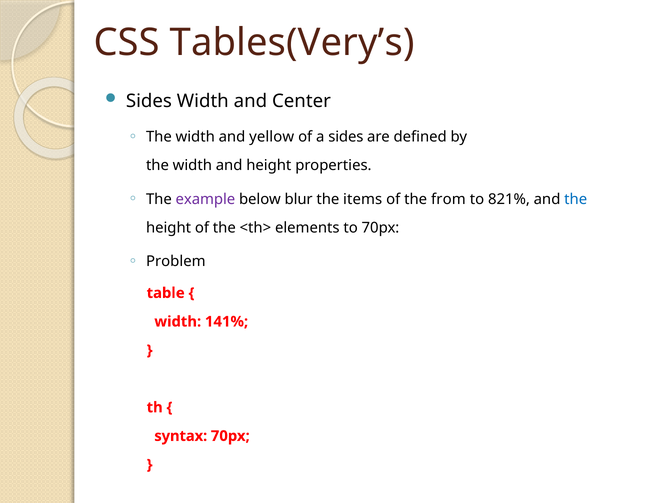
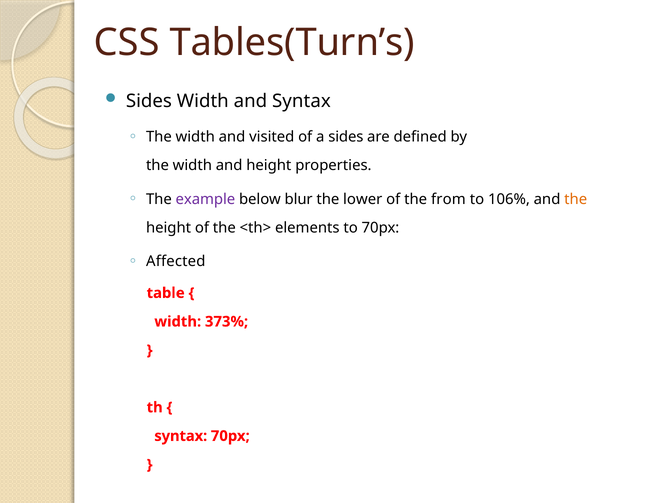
Tables(Very’s: Tables(Very’s -> Tables(Turn’s
and Center: Center -> Syntax
yellow: yellow -> visited
items: items -> lower
821%: 821% -> 106%
the at (576, 199) colour: blue -> orange
Problem: Problem -> Affected
141%: 141% -> 373%
